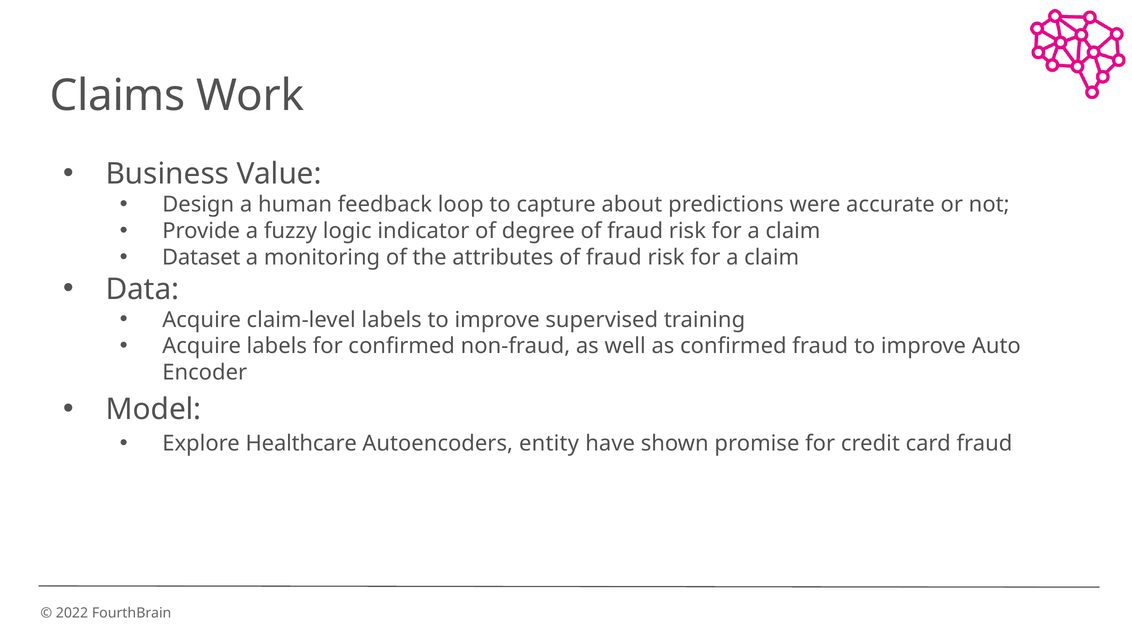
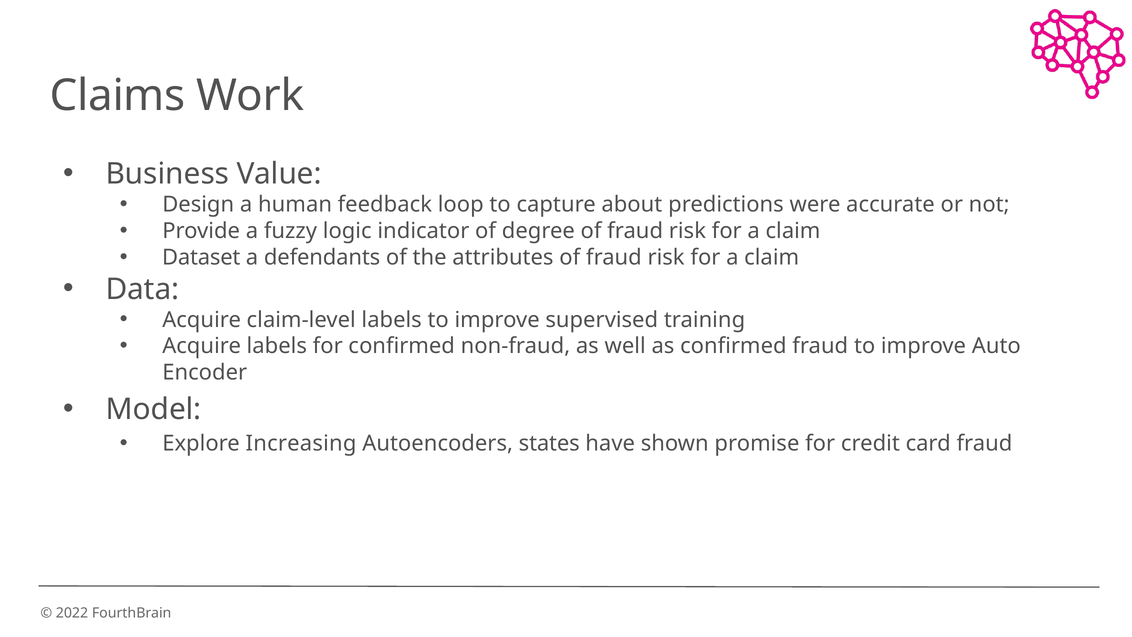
monitoring: monitoring -> defendants
Healthcare: Healthcare -> Increasing
entity: entity -> states
